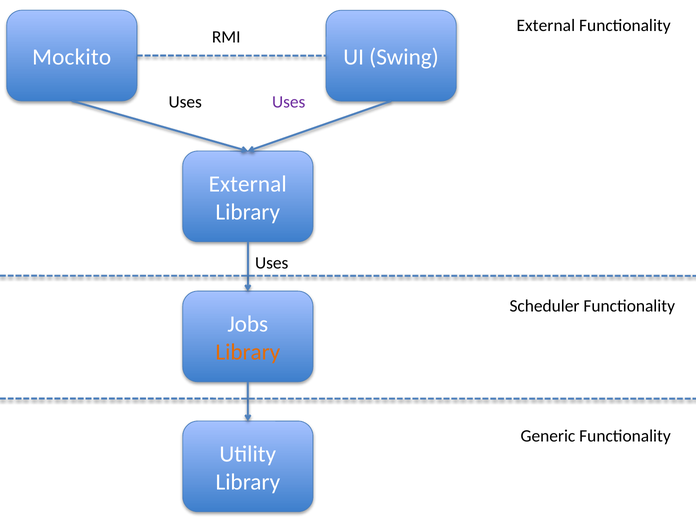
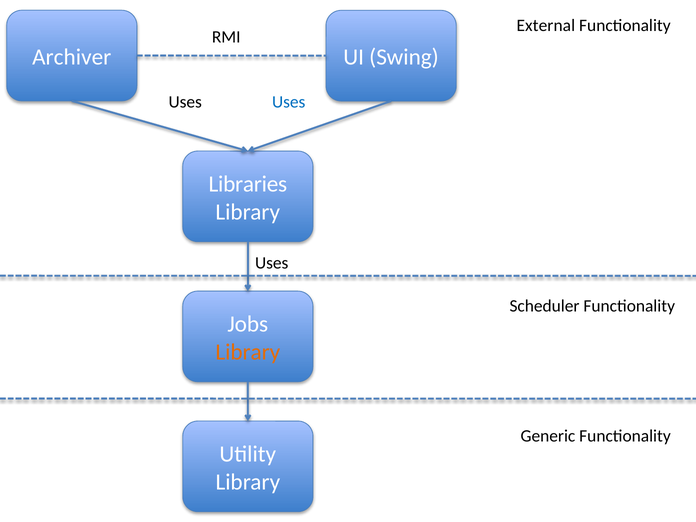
Mockito: Mockito -> Archiver
Uses at (289, 102) colour: purple -> blue
External at (248, 184): External -> Libraries
